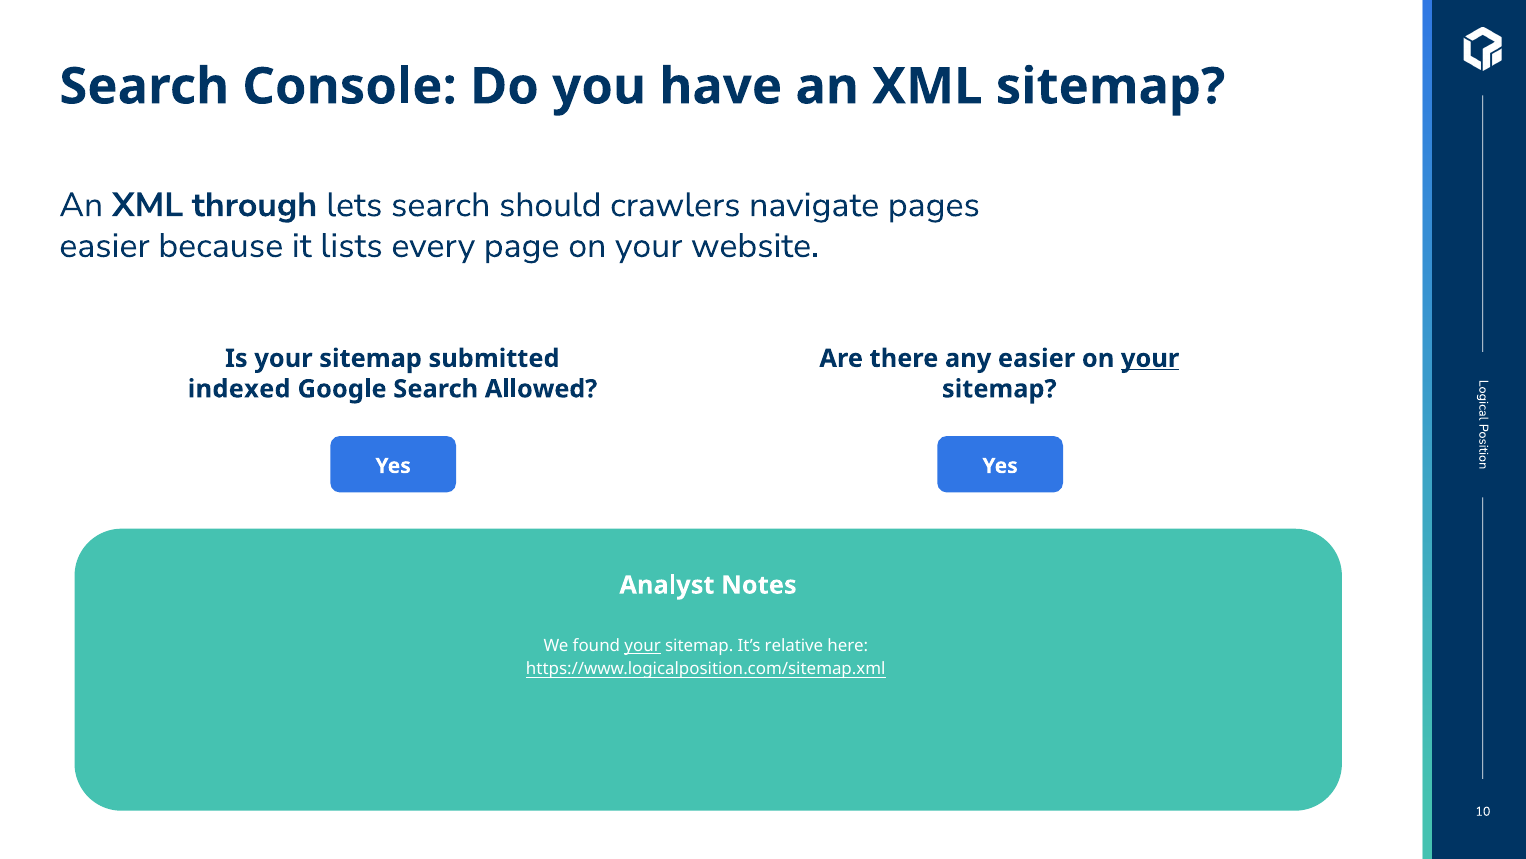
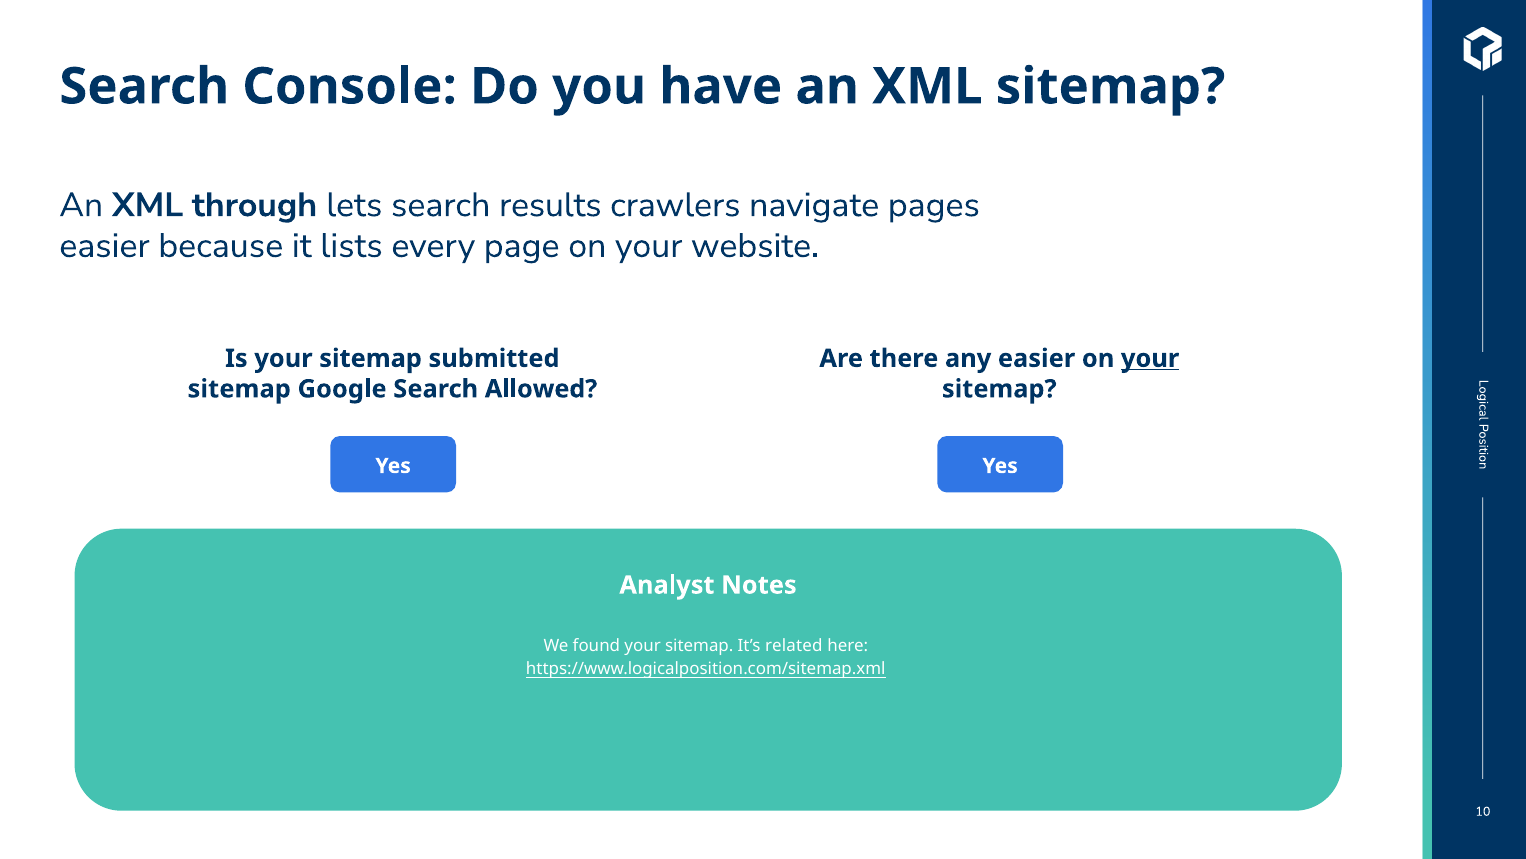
should: should -> results
indexed at (239, 389): indexed -> sitemap
your at (643, 645) underline: present -> none
relative: relative -> related
